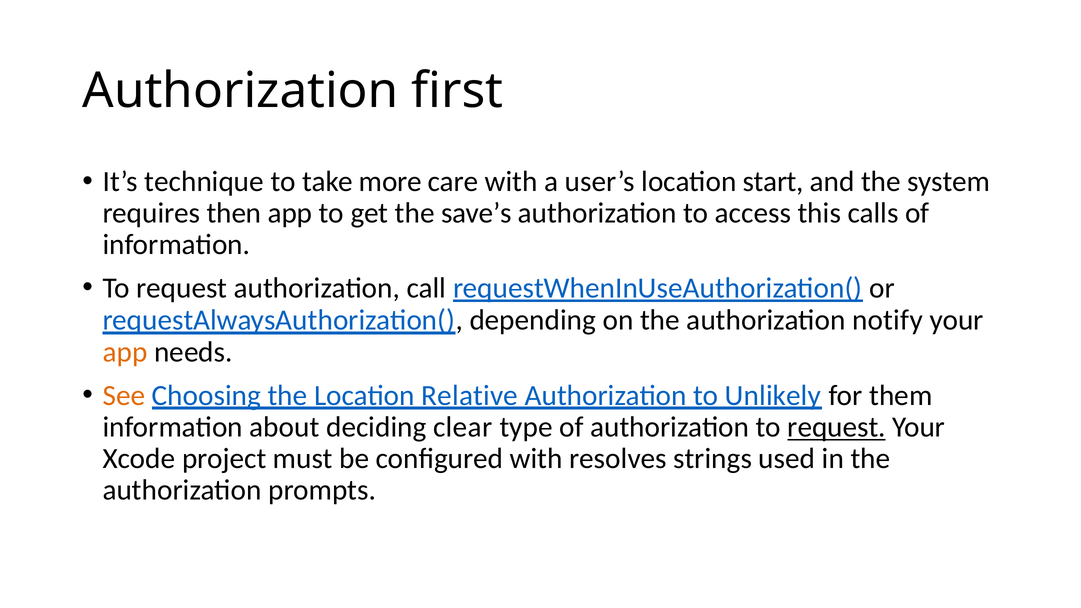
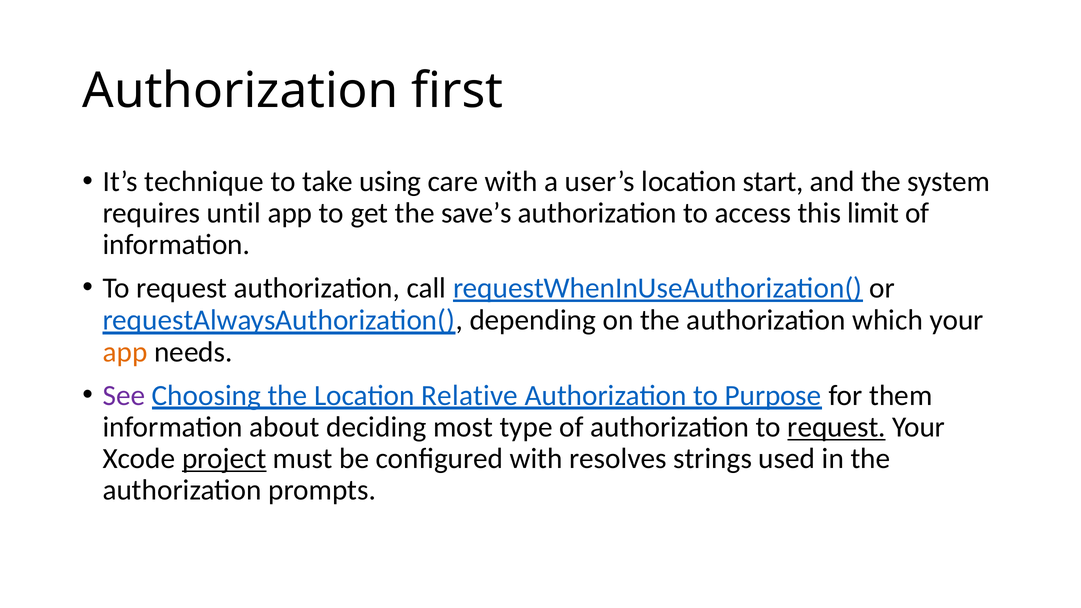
more: more -> using
then: then -> until
calls: calls -> limit
notify: notify -> which
See colour: orange -> purple
Unlikely: Unlikely -> Purpose
clear: clear -> most
project underline: none -> present
